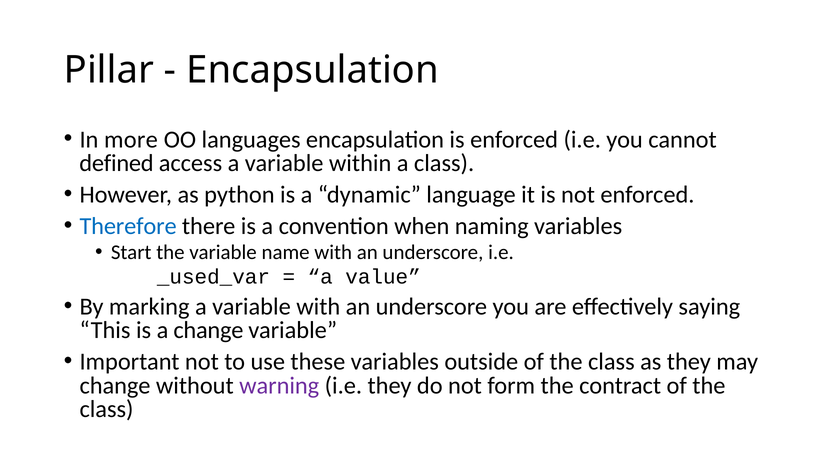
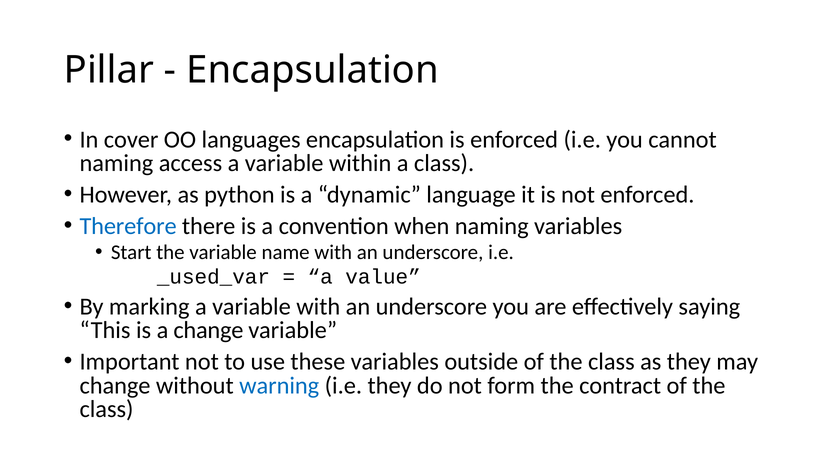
more: more -> cover
defined at (117, 163): defined -> naming
warning colour: purple -> blue
